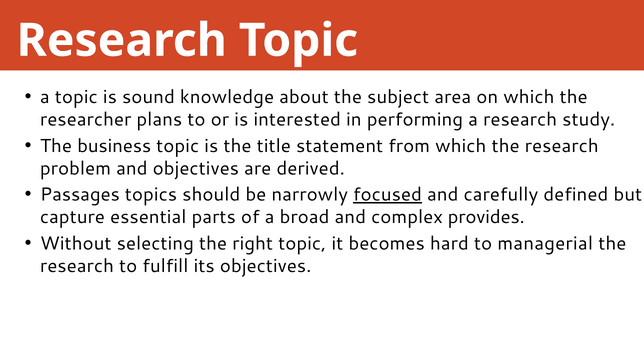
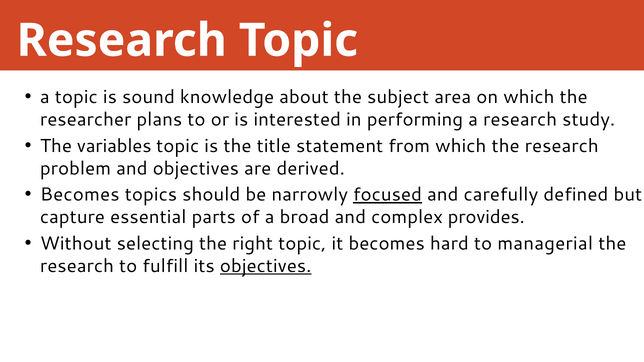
business: business -> variables
Passages at (80, 195): Passages -> Becomes
objectives at (266, 266) underline: none -> present
